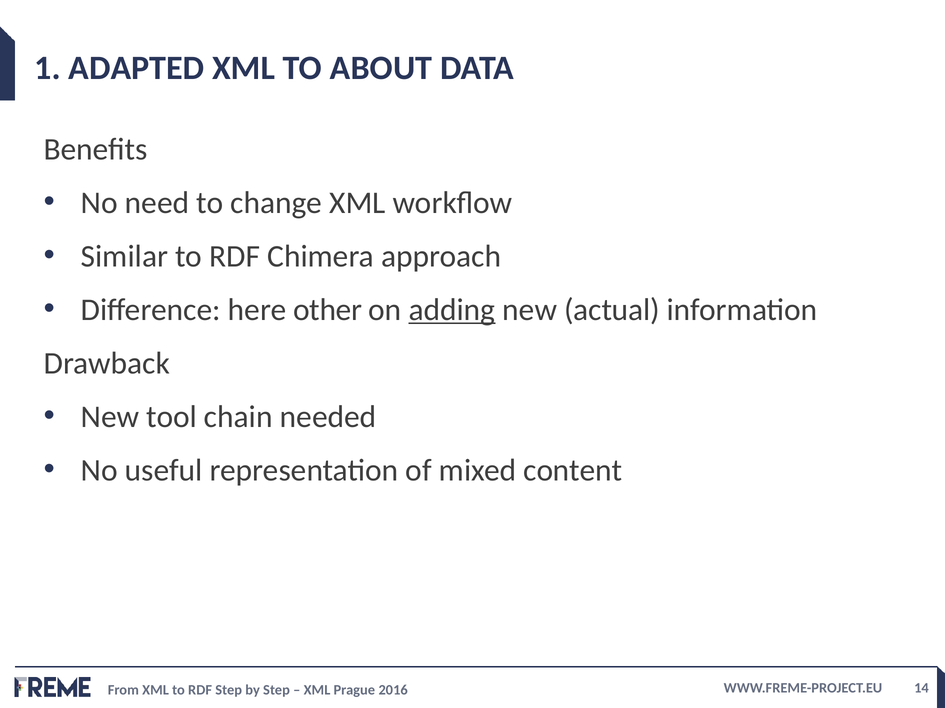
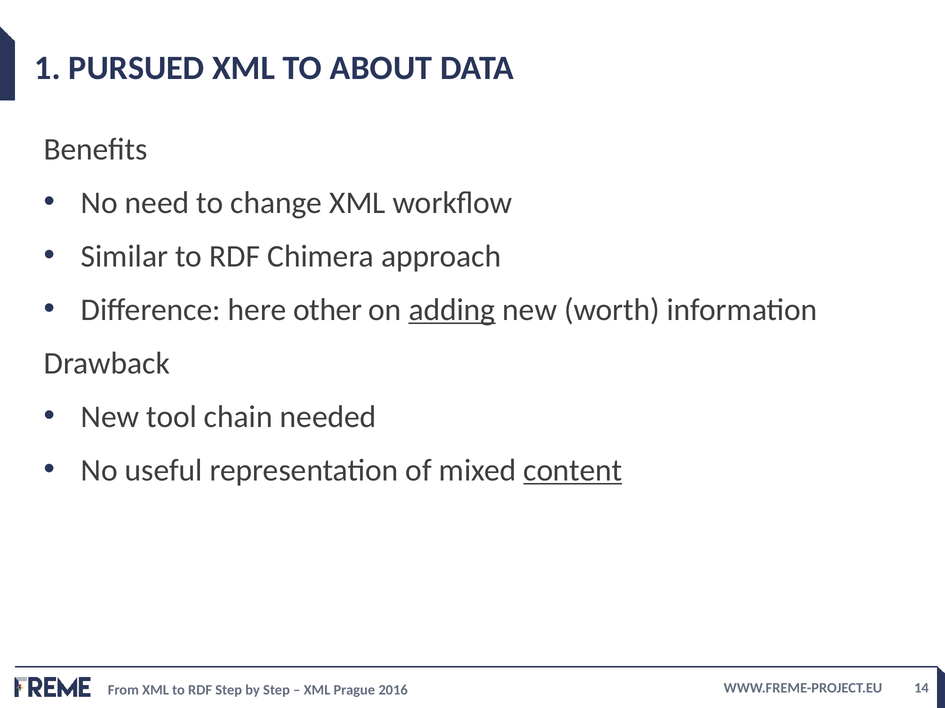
ADAPTED: ADAPTED -> PURSUED
actual: actual -> worth
content underline: none -> present
